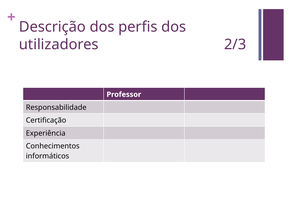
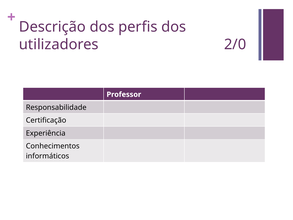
2/3: 2/3 -> 2/0
